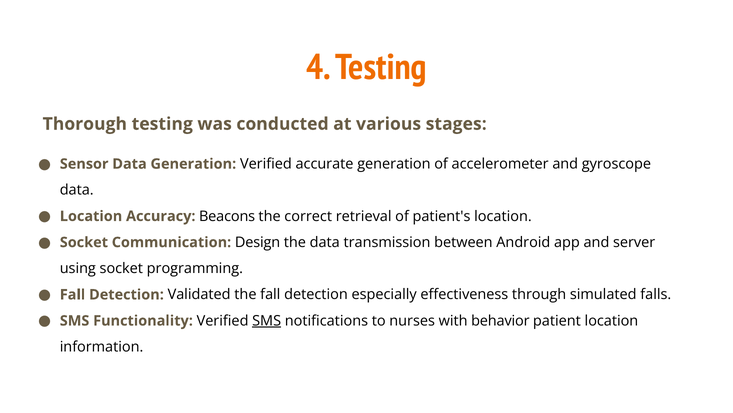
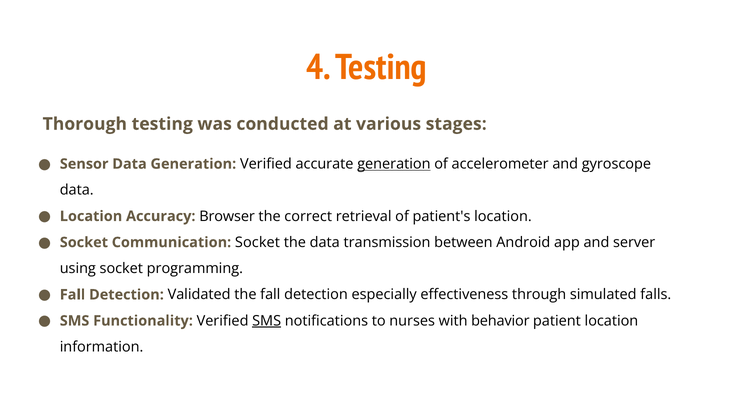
generation at (394, 164) underline: none -> present
Beacons: Beacons -> Browser
Communication Design: Design -> Socket
